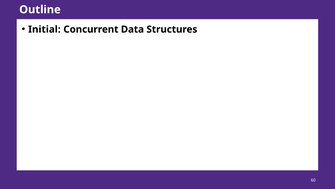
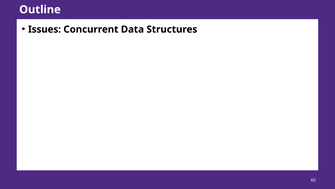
Initial: Initial -> Issues
